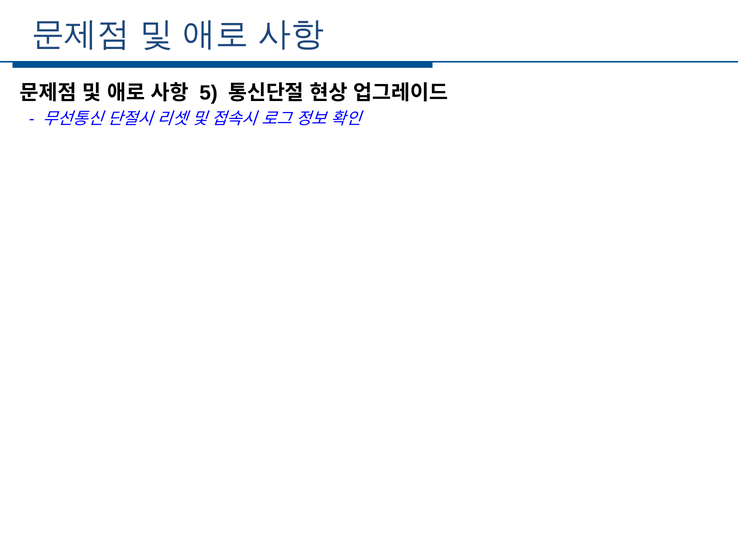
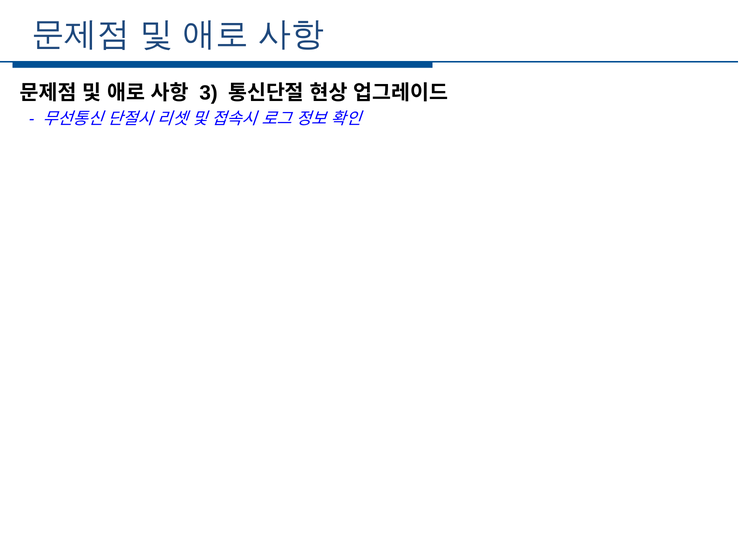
5: 5 -> 3
